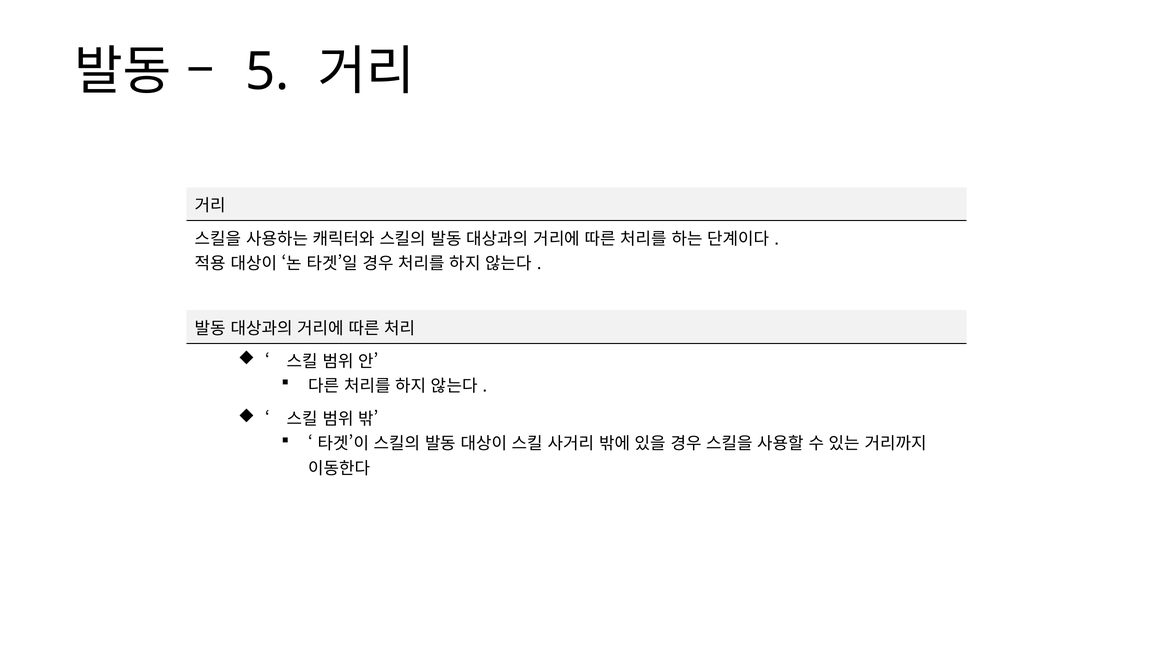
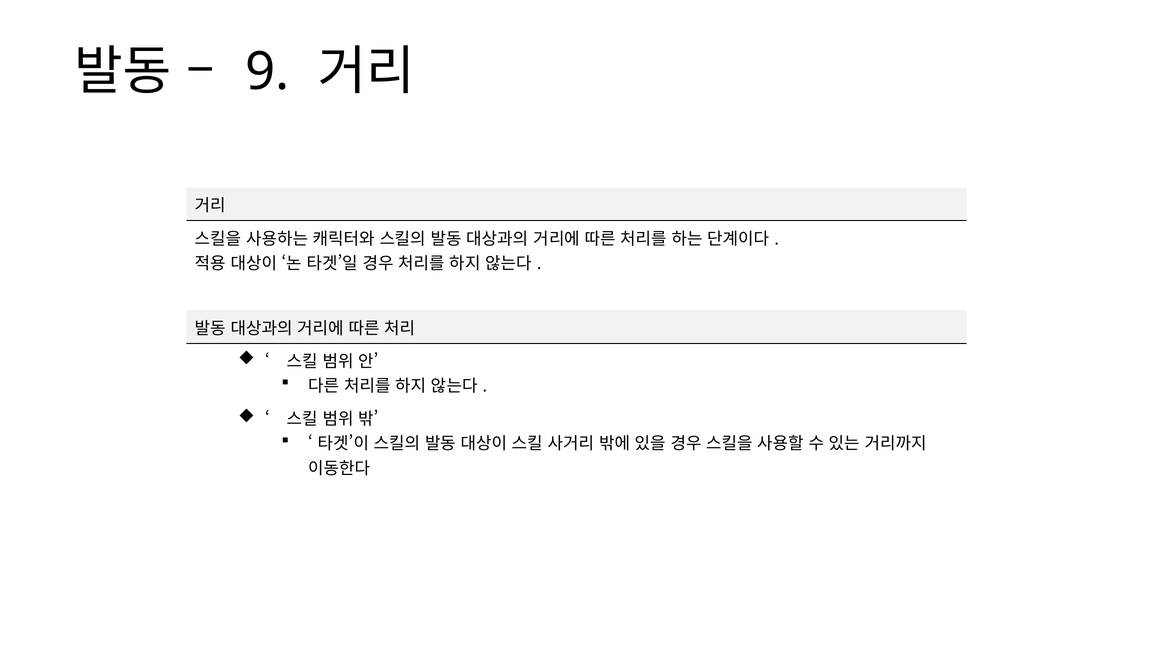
5: 5 -> 9
